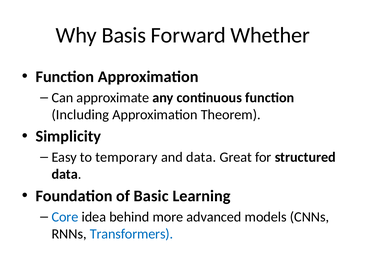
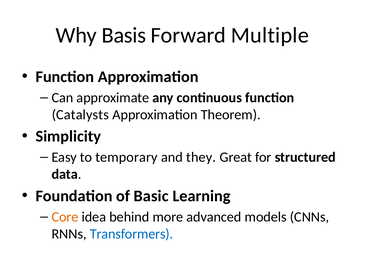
Whether: Whether -> Multiple
Including: Including -> Catalysts
and data: data -> they
Core colour: blue -> orange
